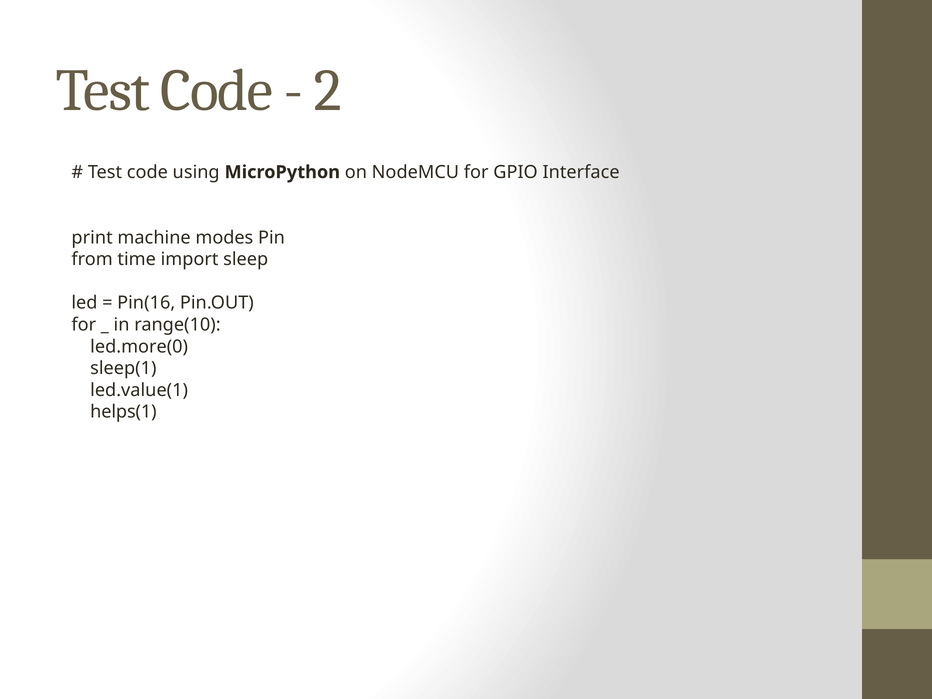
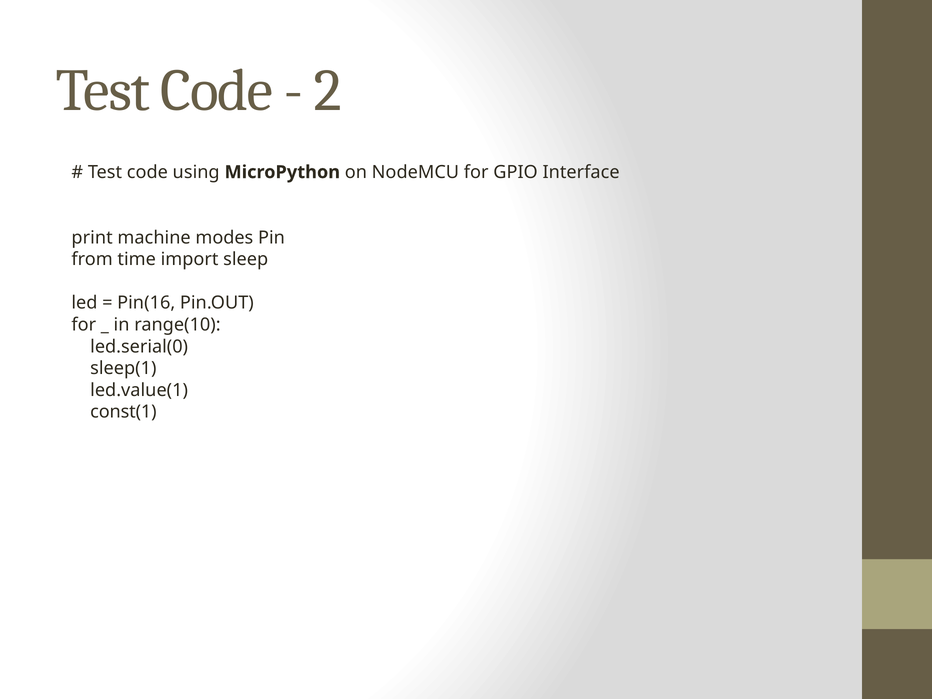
led.more(0: led.more(0 -> led.serial(0
helps(1: helps(1 -> const(1
